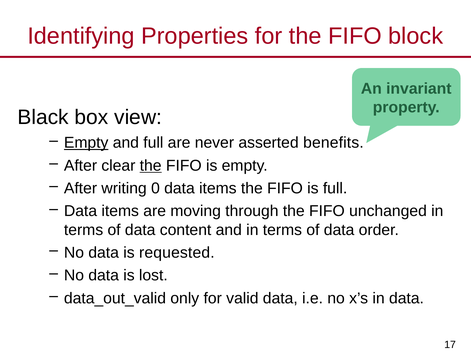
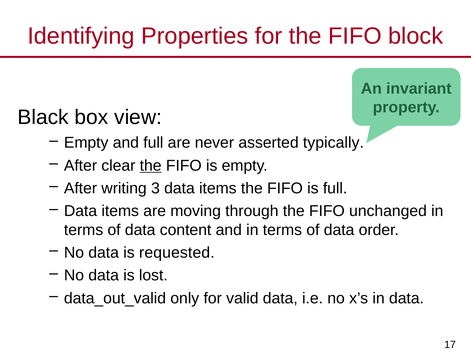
Empty at (86, 143) underline: present -> none
benefits: benefits -> typically
0: 0 -> 3
